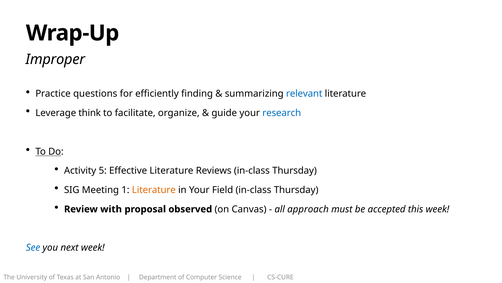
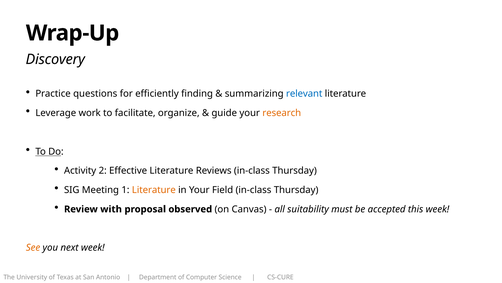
Improper: Improper -> Discovery
think: think -> work
research colour: blue -> orange
5: 5 -> 2
approach: approach -> suitability
See colour: blue -> orange
